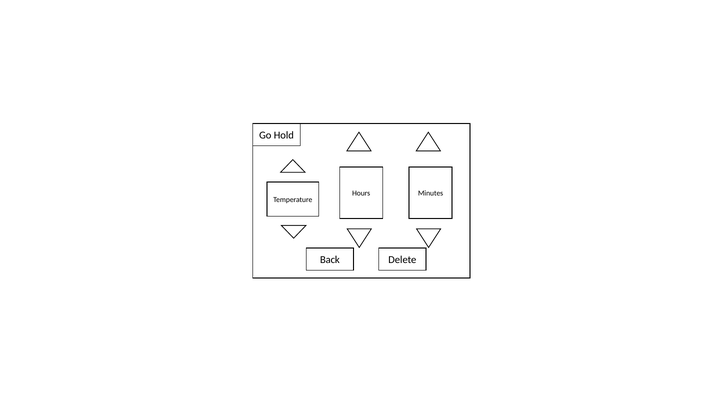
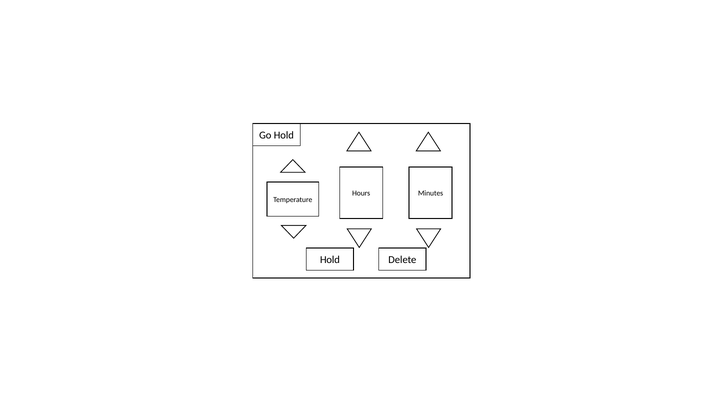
Back at (330, 260): Back -> Hold
